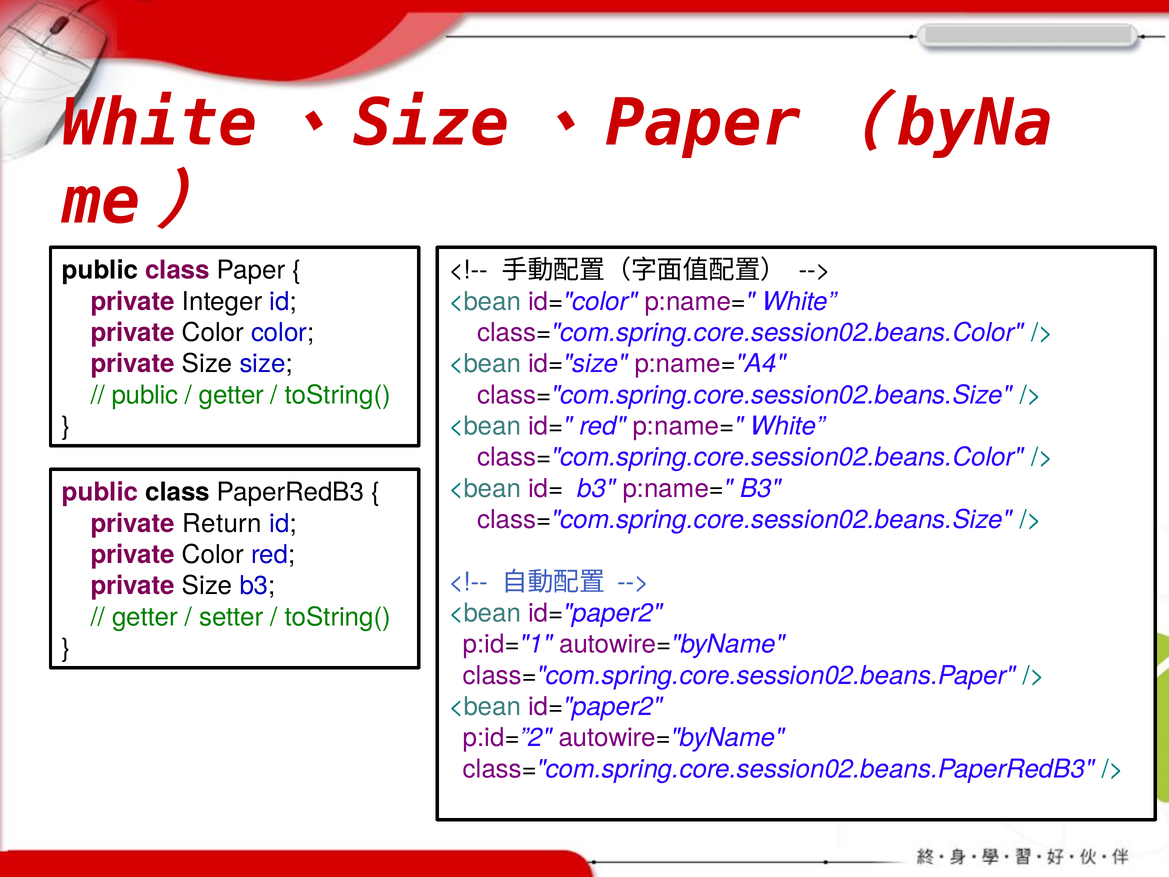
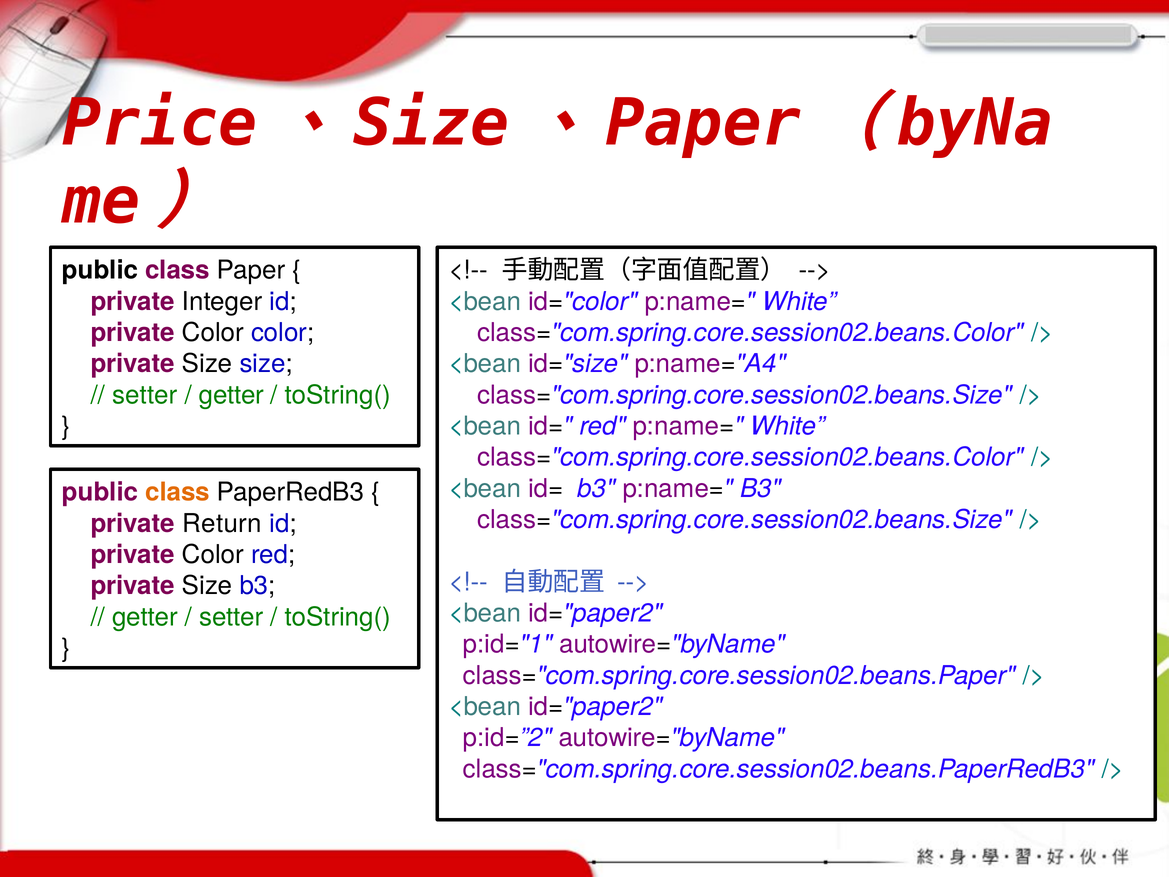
White at (160, 123): White -> Price
public at (145, 395): public -> setter
class at (178, 492) colour: black -> orange
